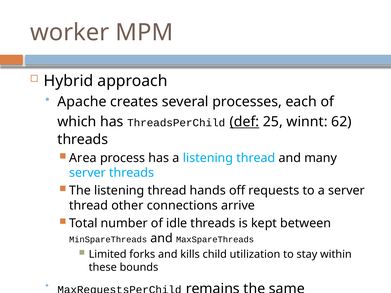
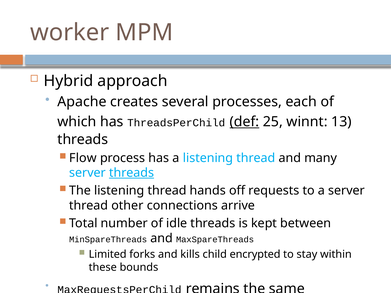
62: 62 -> 13
Area: Area -> Flow
threads at (132, 173) underline: none -> present
utilization: utilization -> encrypted
